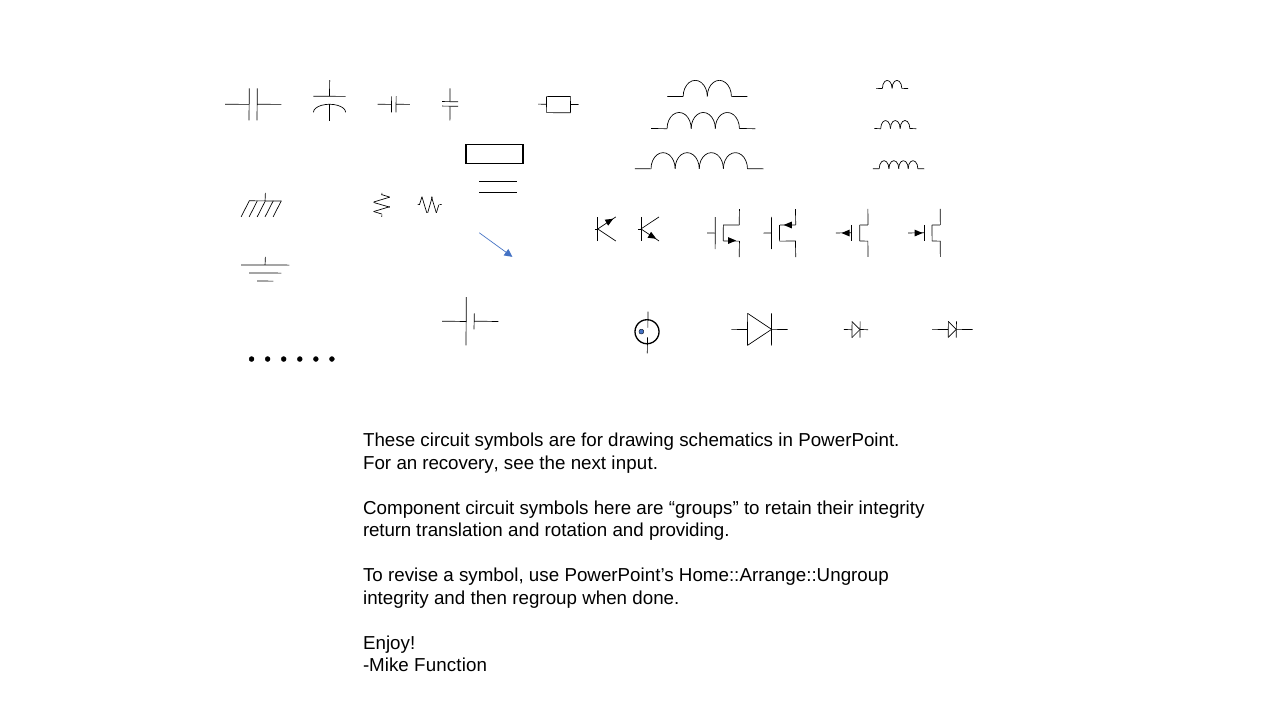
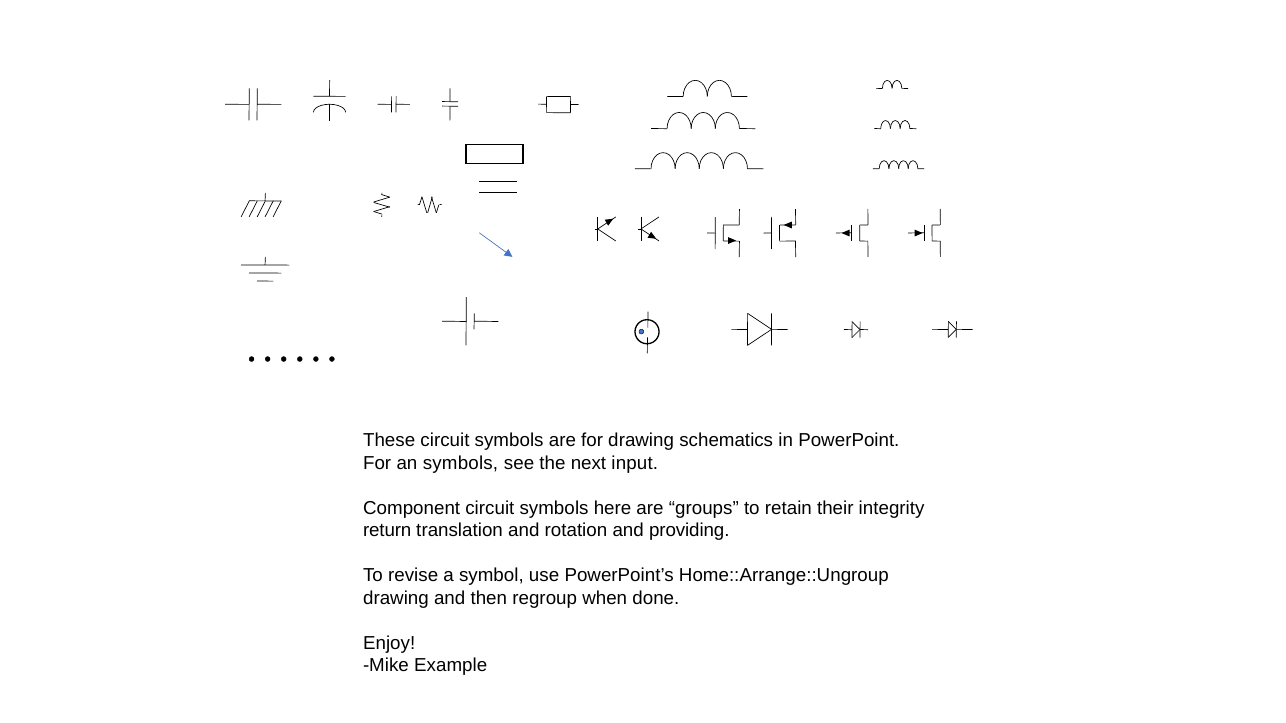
an recovery: recovery -> symbols
integrity at (396, 598): integrity -> drawing
Function: Function -> Example
